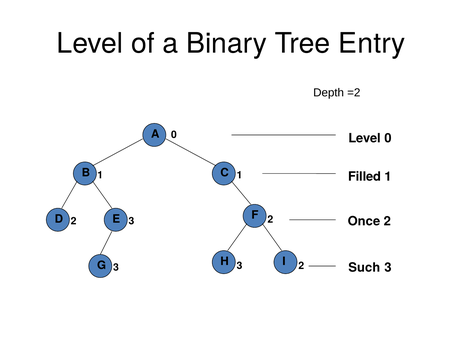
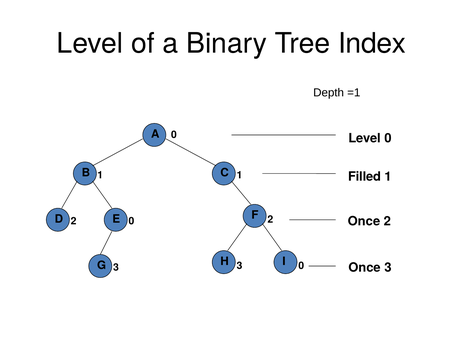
Entry: Entry -> Index
=2: =2 -> =1
3 at (131, 221): 3 -> 0
Such at (364, 268): Such -> Once
3 3 2: 2 -> 0
